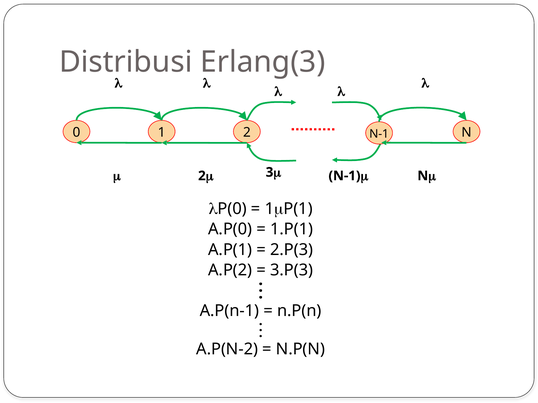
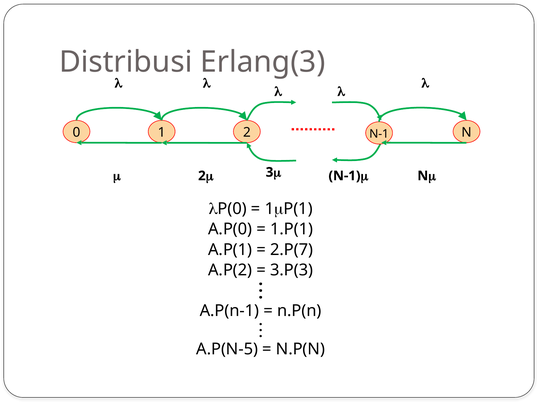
2.P(3: 2.P(3 -> 2.P(7
A.P(N-2: A.P(N-2 -> A.P(N-5
